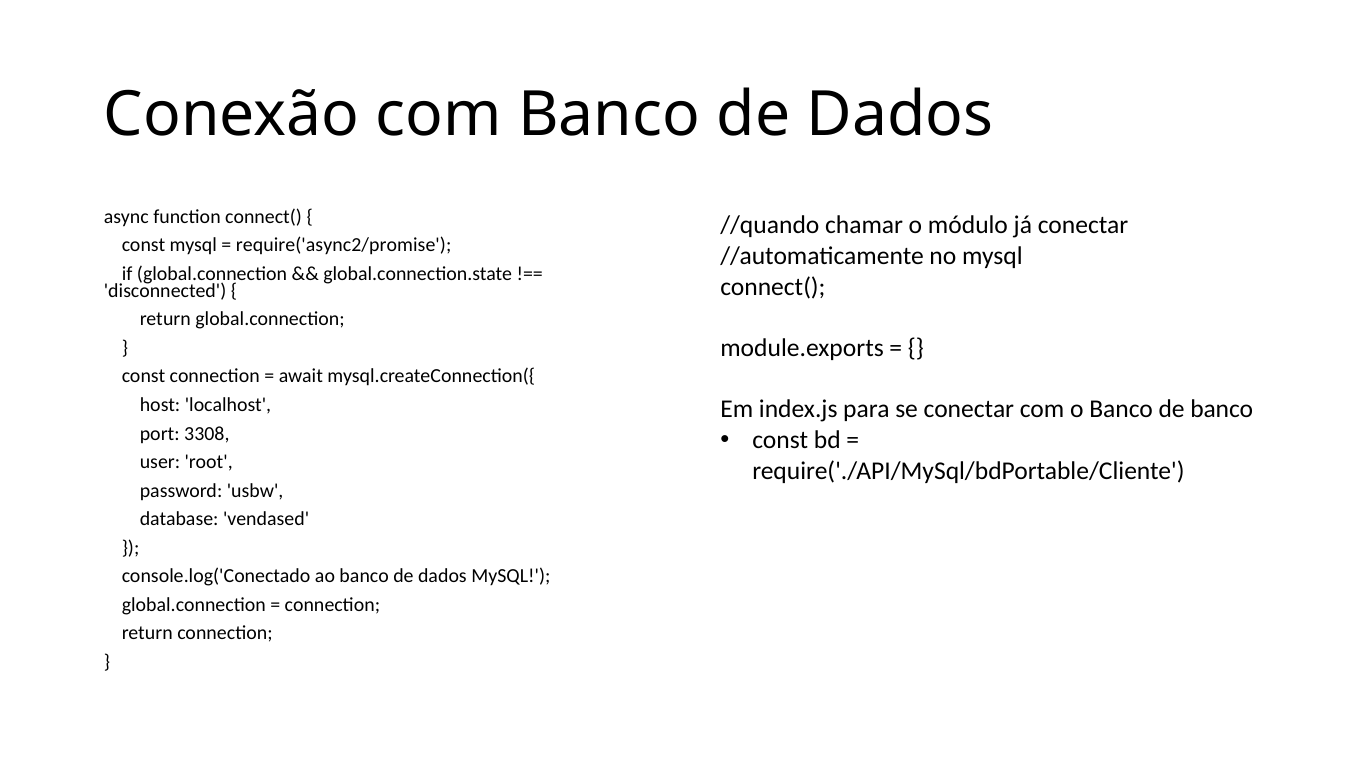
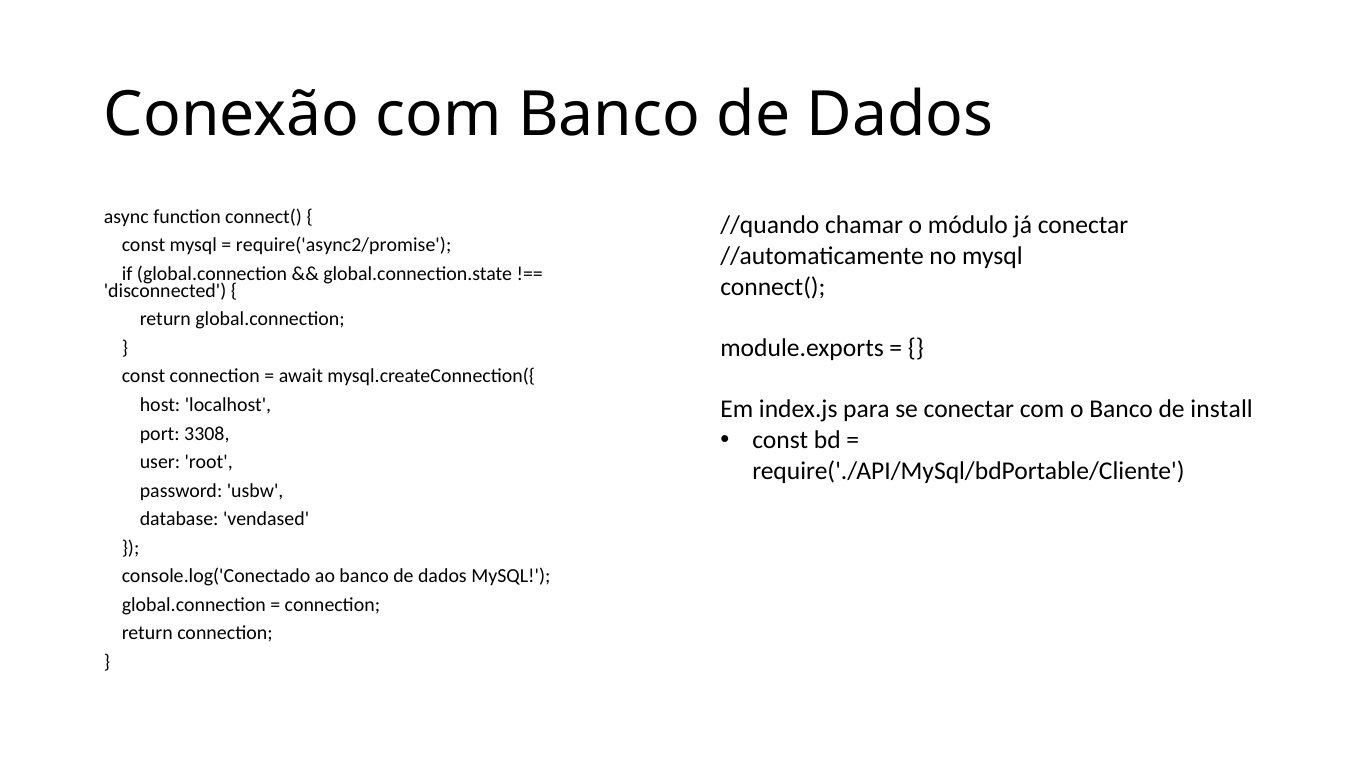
de banco: banco -> install
